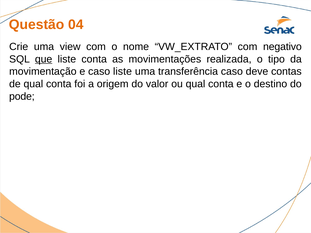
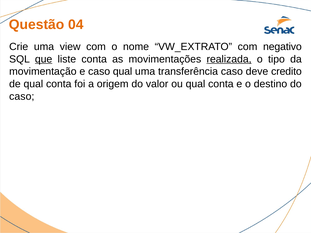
realizada underline: none -> present
caso liste: liste -> qual
contas: contas -> credito
pode at (22, 96): pode -> caso
